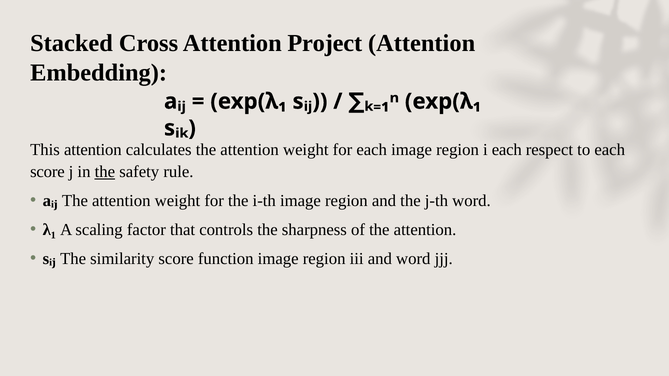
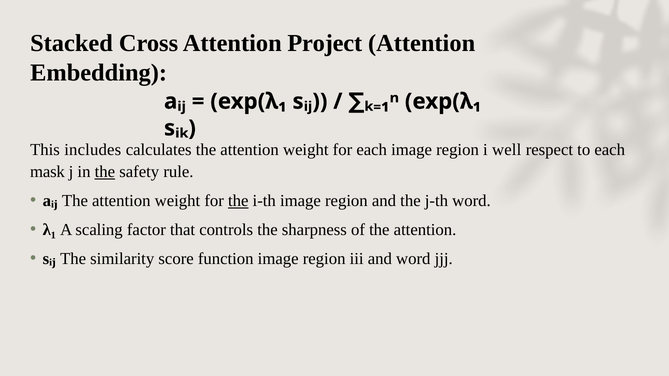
This attention: attention -> includes
i each: each -> well
score at (47, 172): score -> mask
the at (238, 201) underline: none -> present
